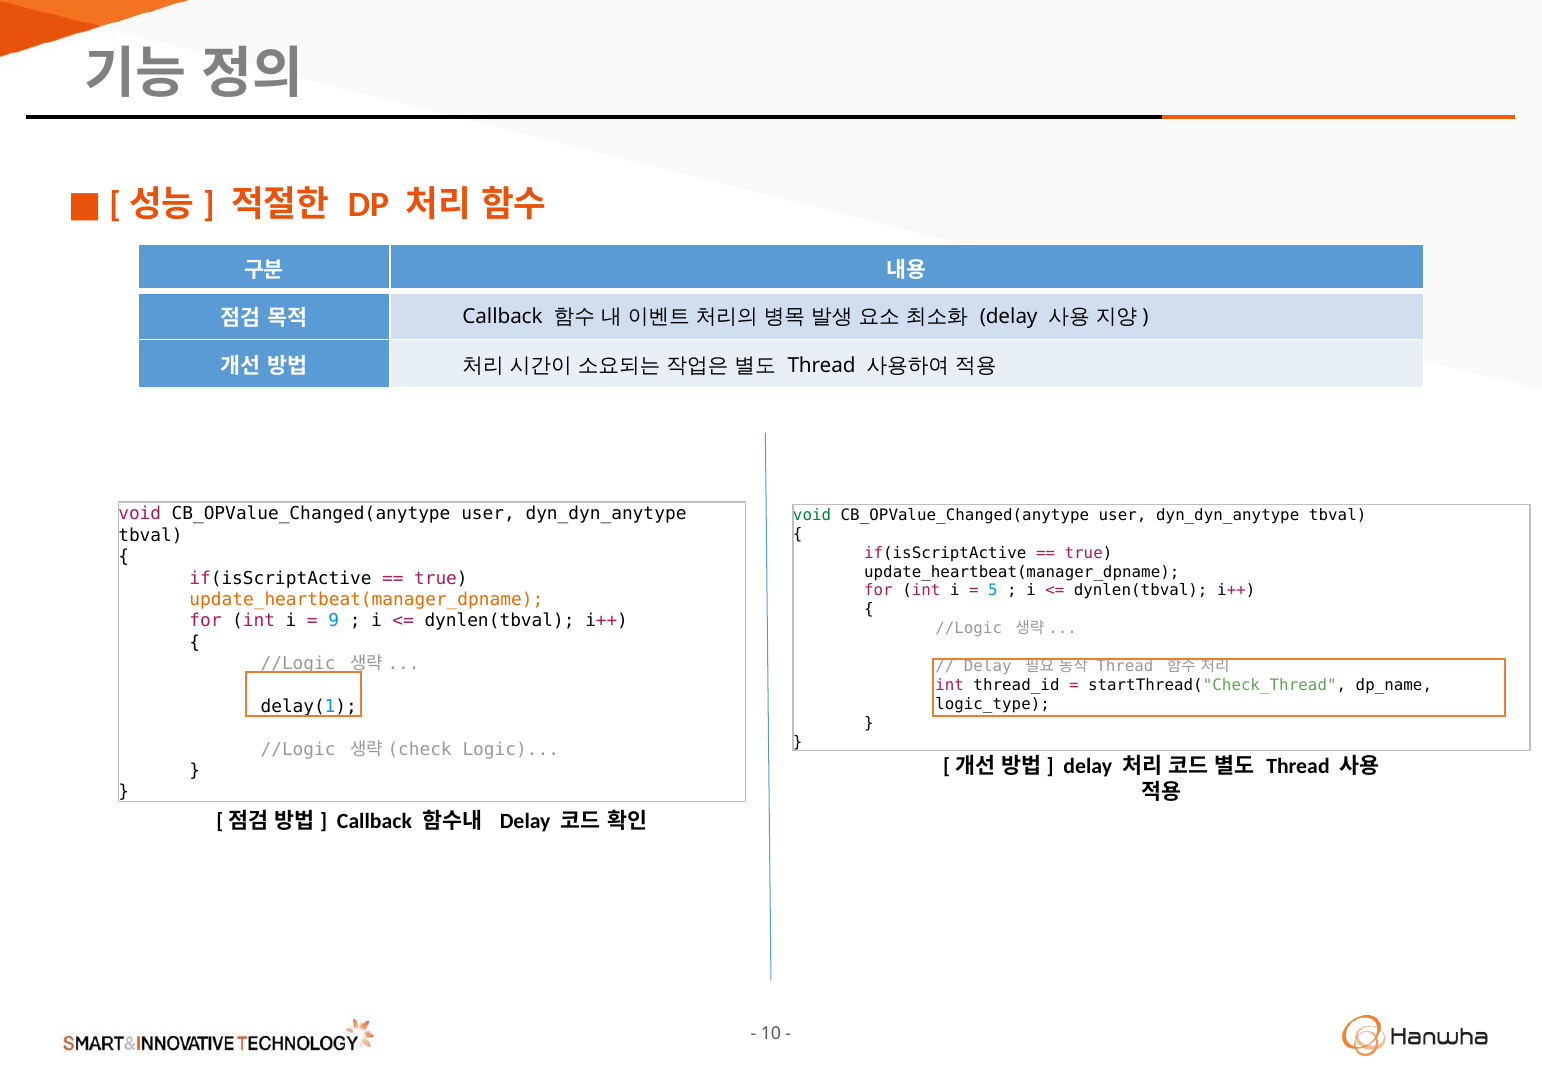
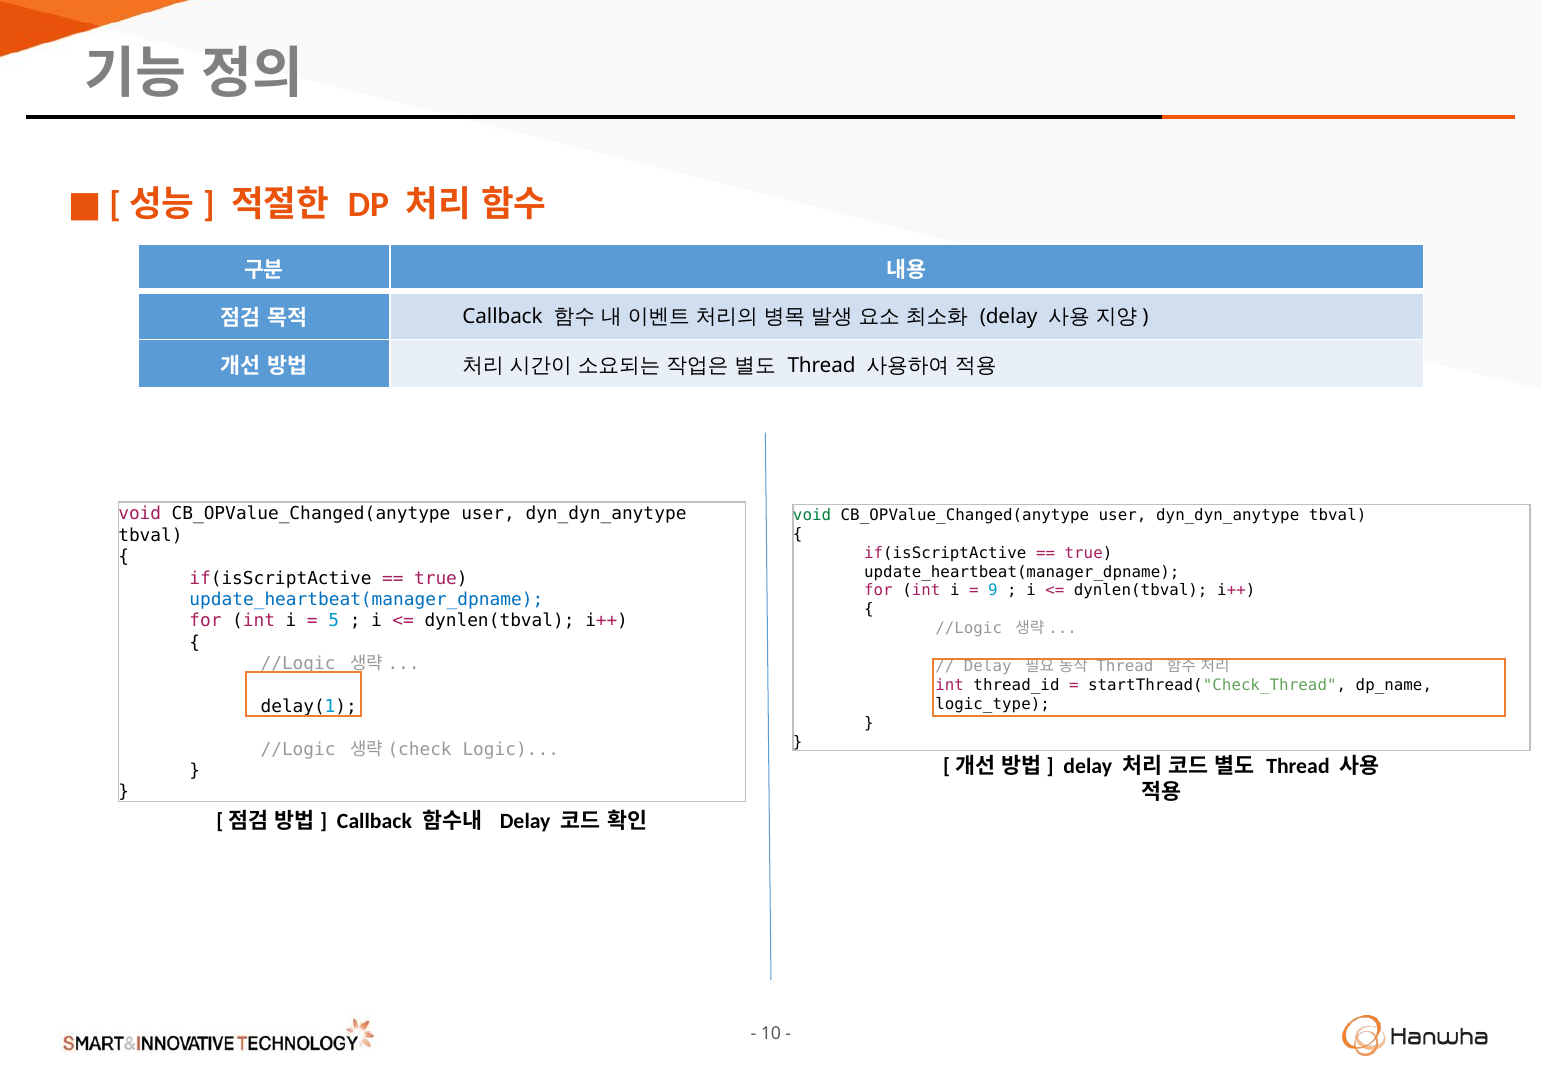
5: 5 -> 9
update_heartbeat(manager_dpname at (366, 600) colour: orange -> blue
9: 9 -> 5
